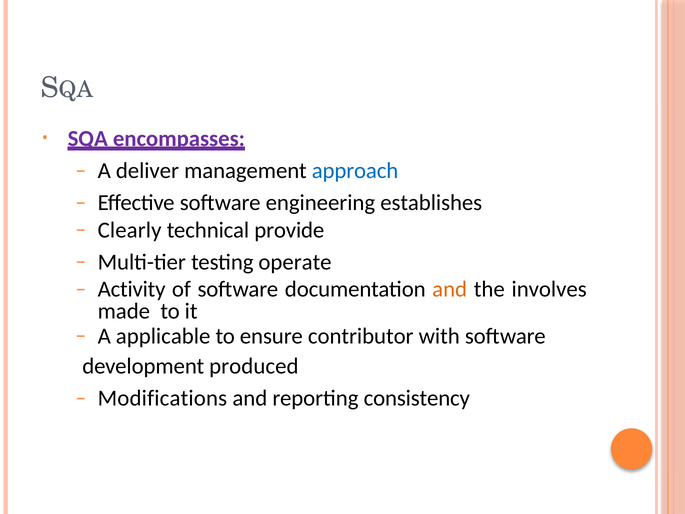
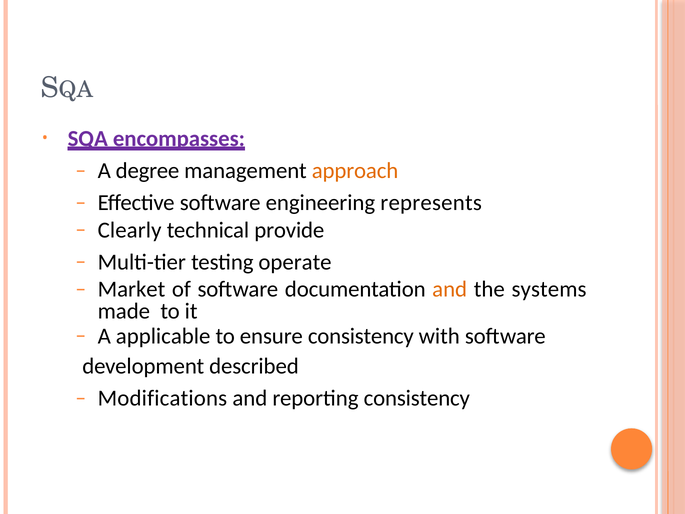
deliver: deliver -> degree
approach colour: blue -> orange
establishes: establishes -> represents
Activity: Activity -> Market
involves: involves -> systems
ensure contributor: contributor -> consistency
produced: produced -> described
